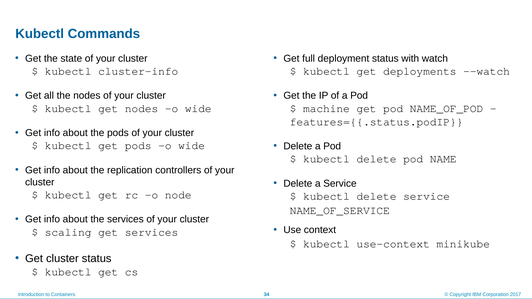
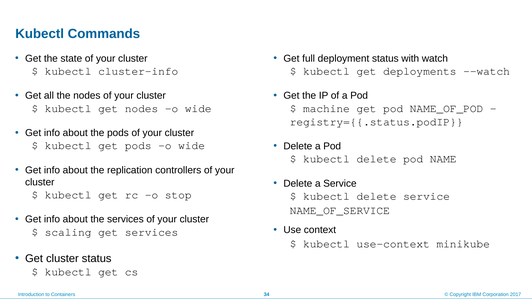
features={{.status.podIP: features={{.status.podIP -> registry={{.status.podIP
node: node -> stop
